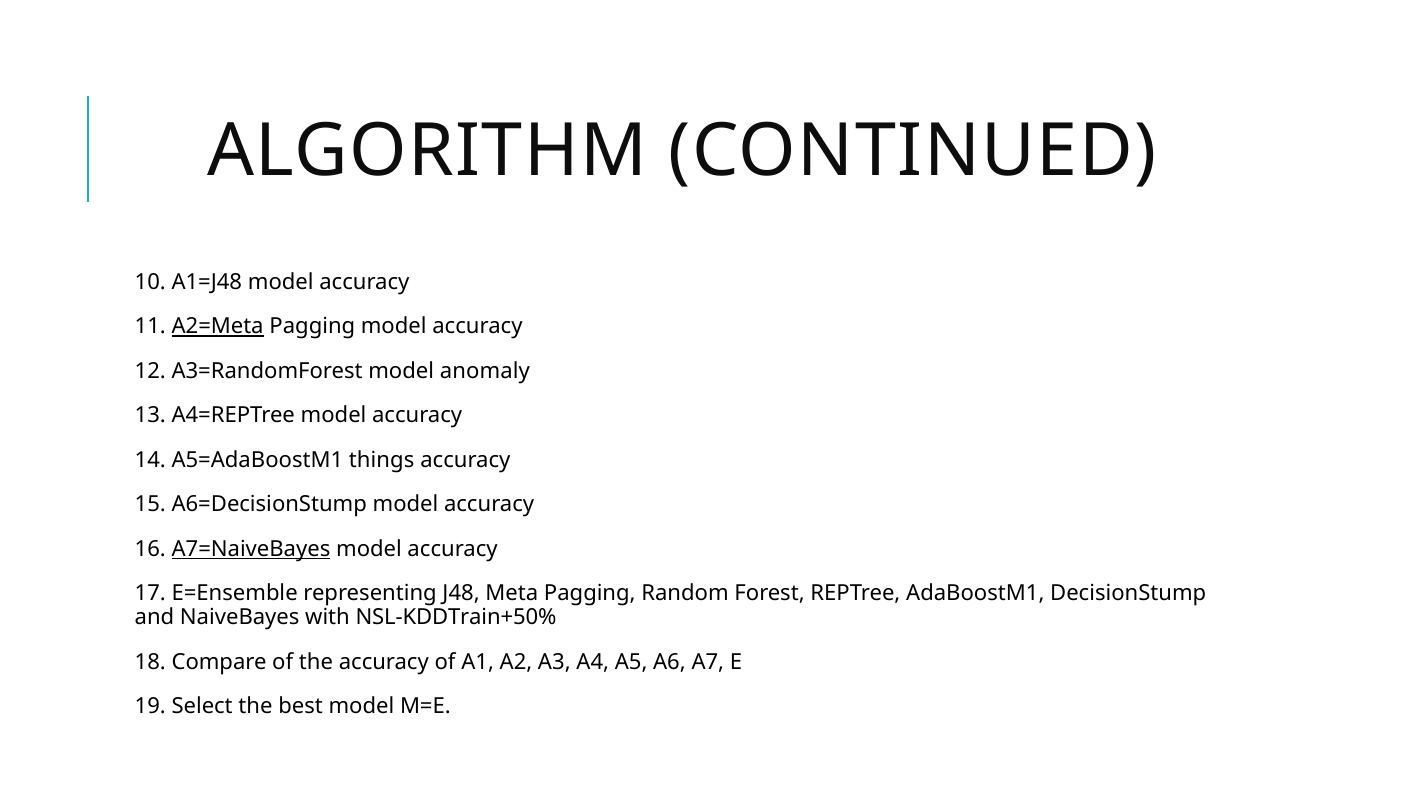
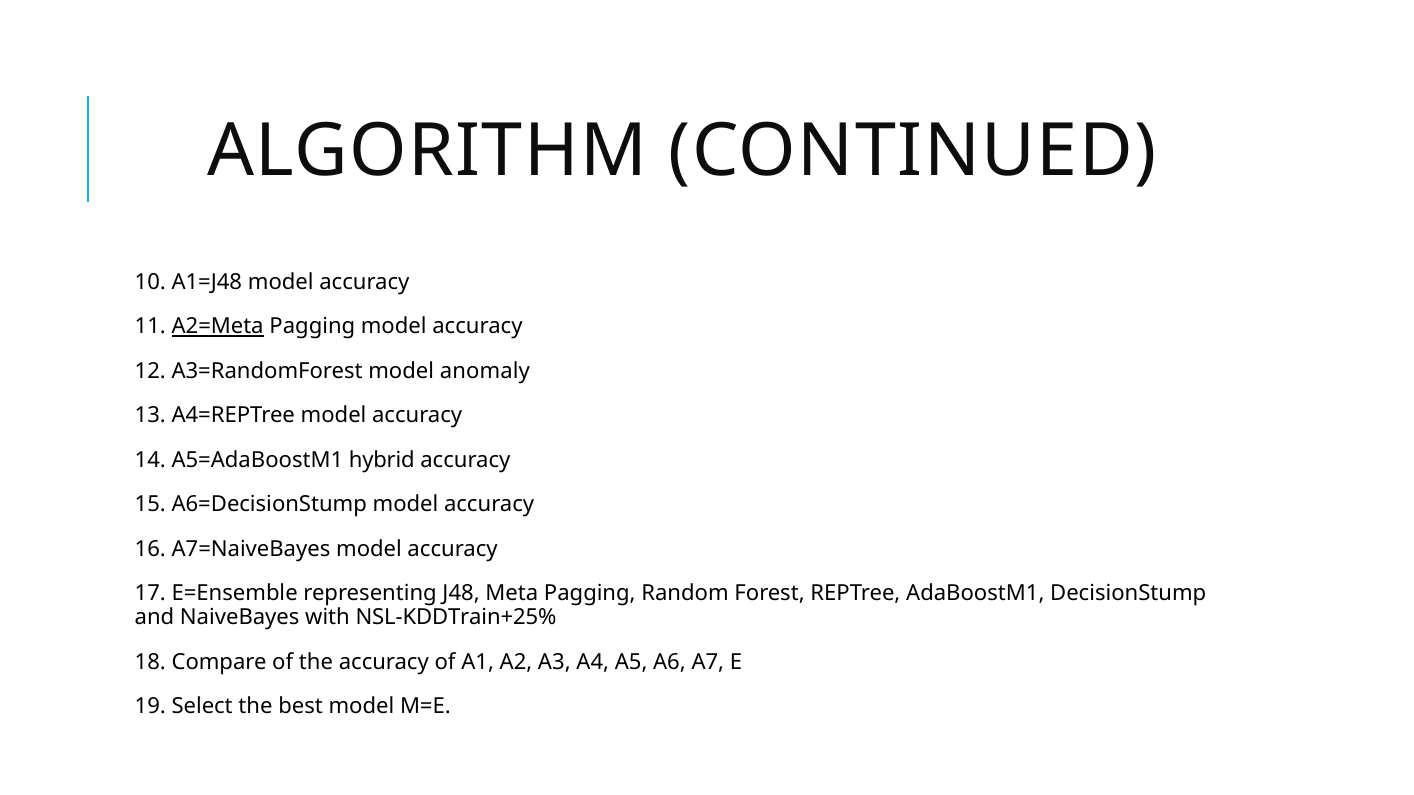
things: things -> hybrid
A7=NaiveBayes underline: present -> none
NSL-KDDTrain+50%: NSL-KDDTrain+50% -> NSL-KDDTrain+25%
